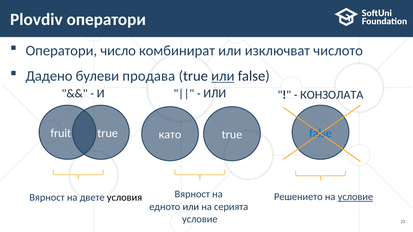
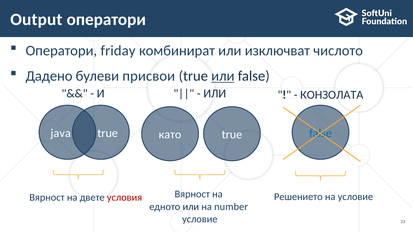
Plovdiv: Plovdiv -> Output
число: число -> friday
продава: продава -> присвои
fruit: fruit -> java
условие at (355, 197) underline: present -> none
условия colour: black -> red
серията: серията -> number
